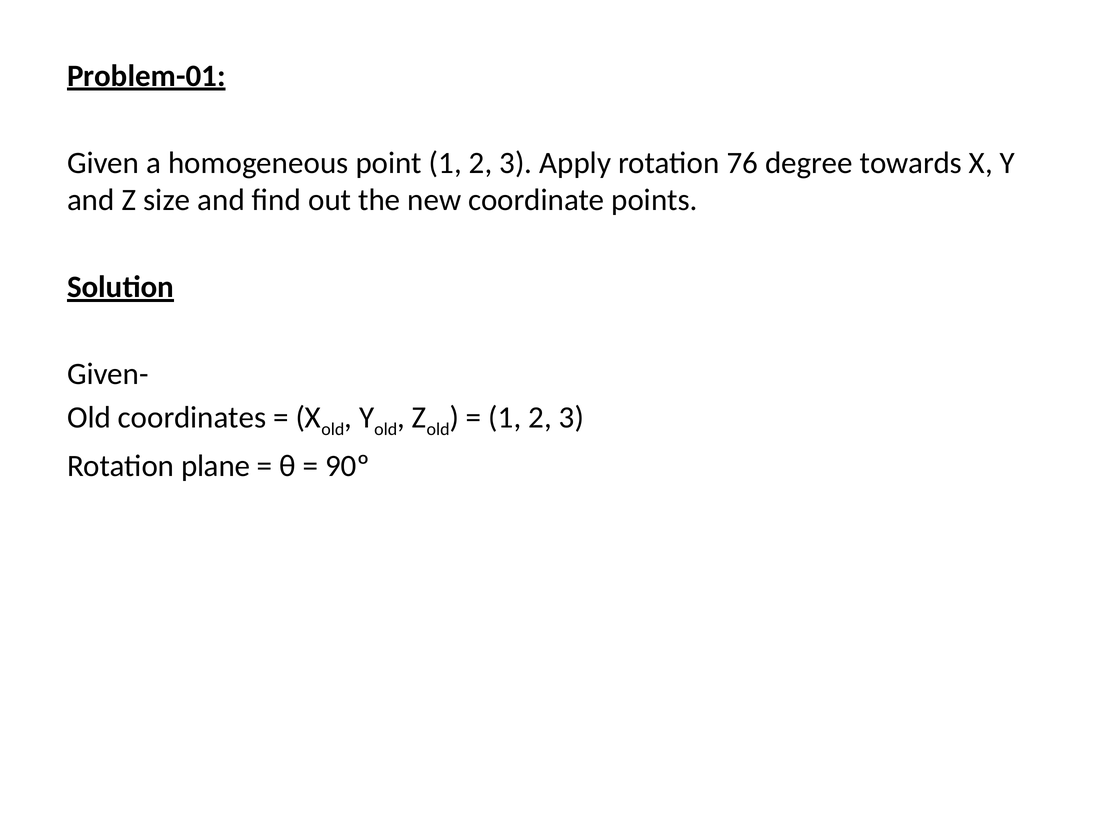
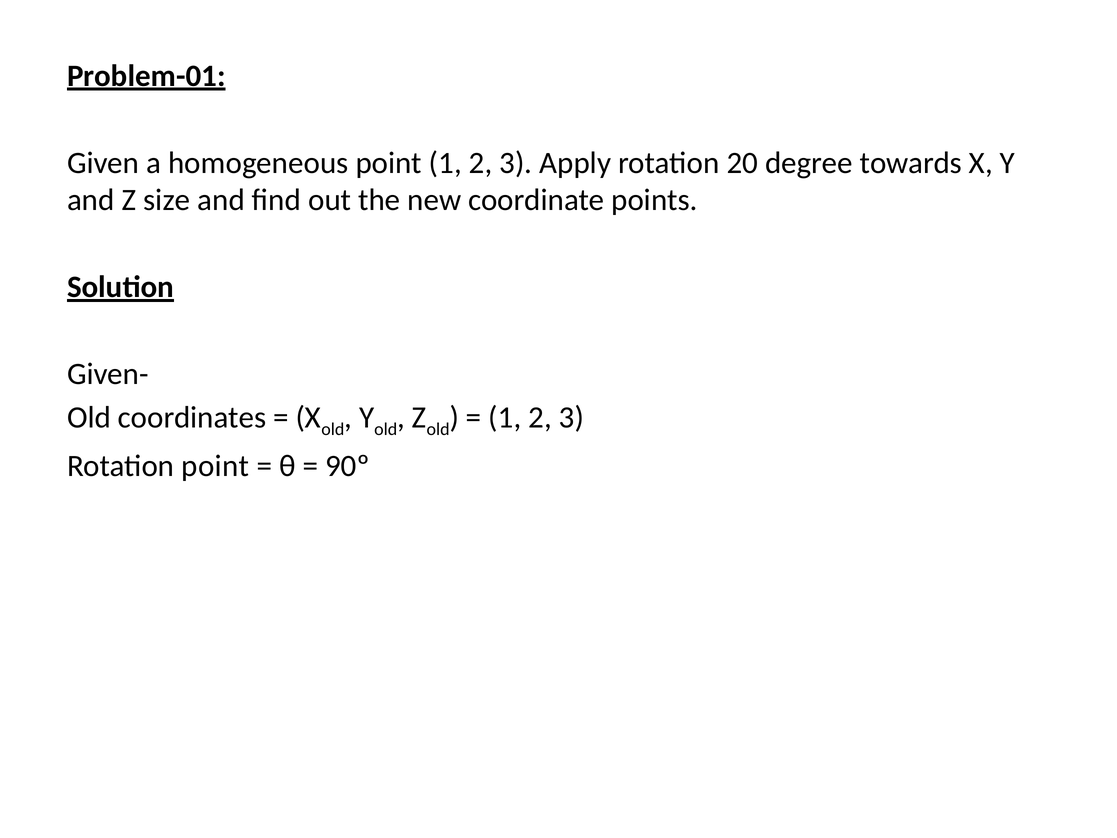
76: 76 -> 20
Rotation plane: plane -> point
